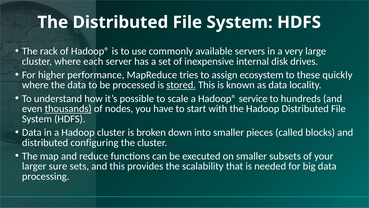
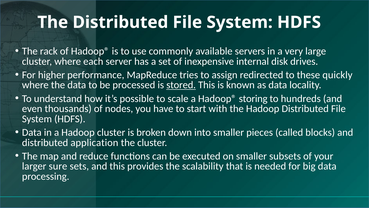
ecosystem: ecosystem -> redirected
service: service -> storing
thousands underline: present -> none
configuring: configuring -> application
